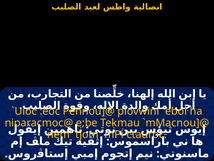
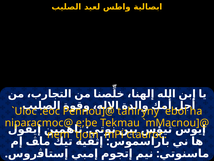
piovwini: piovwini -> tahiryny
